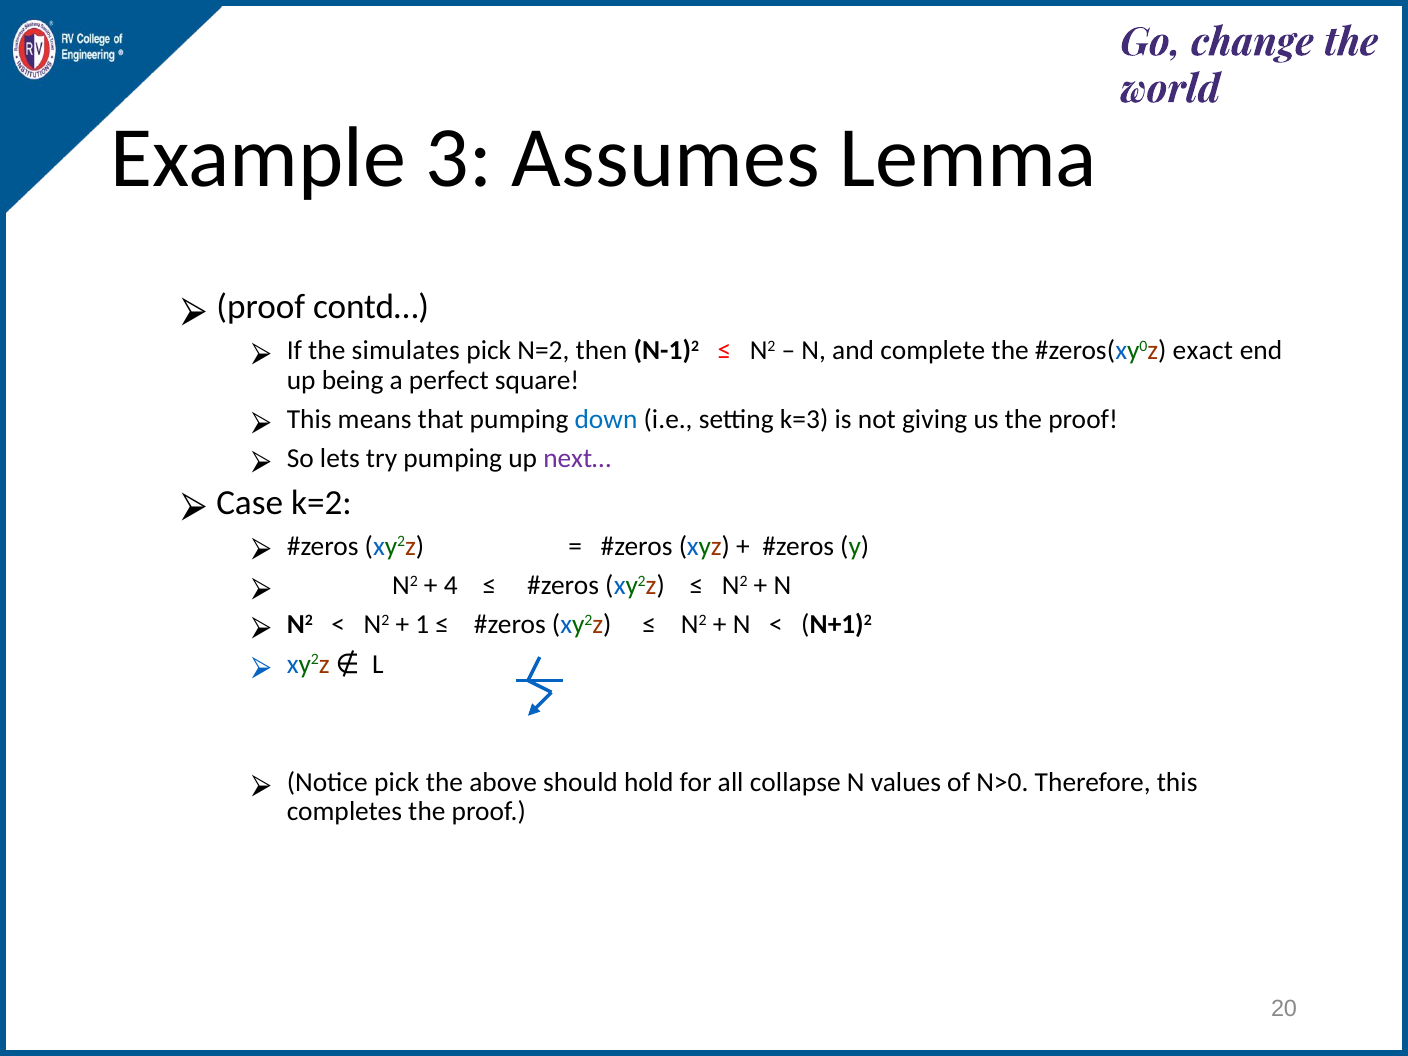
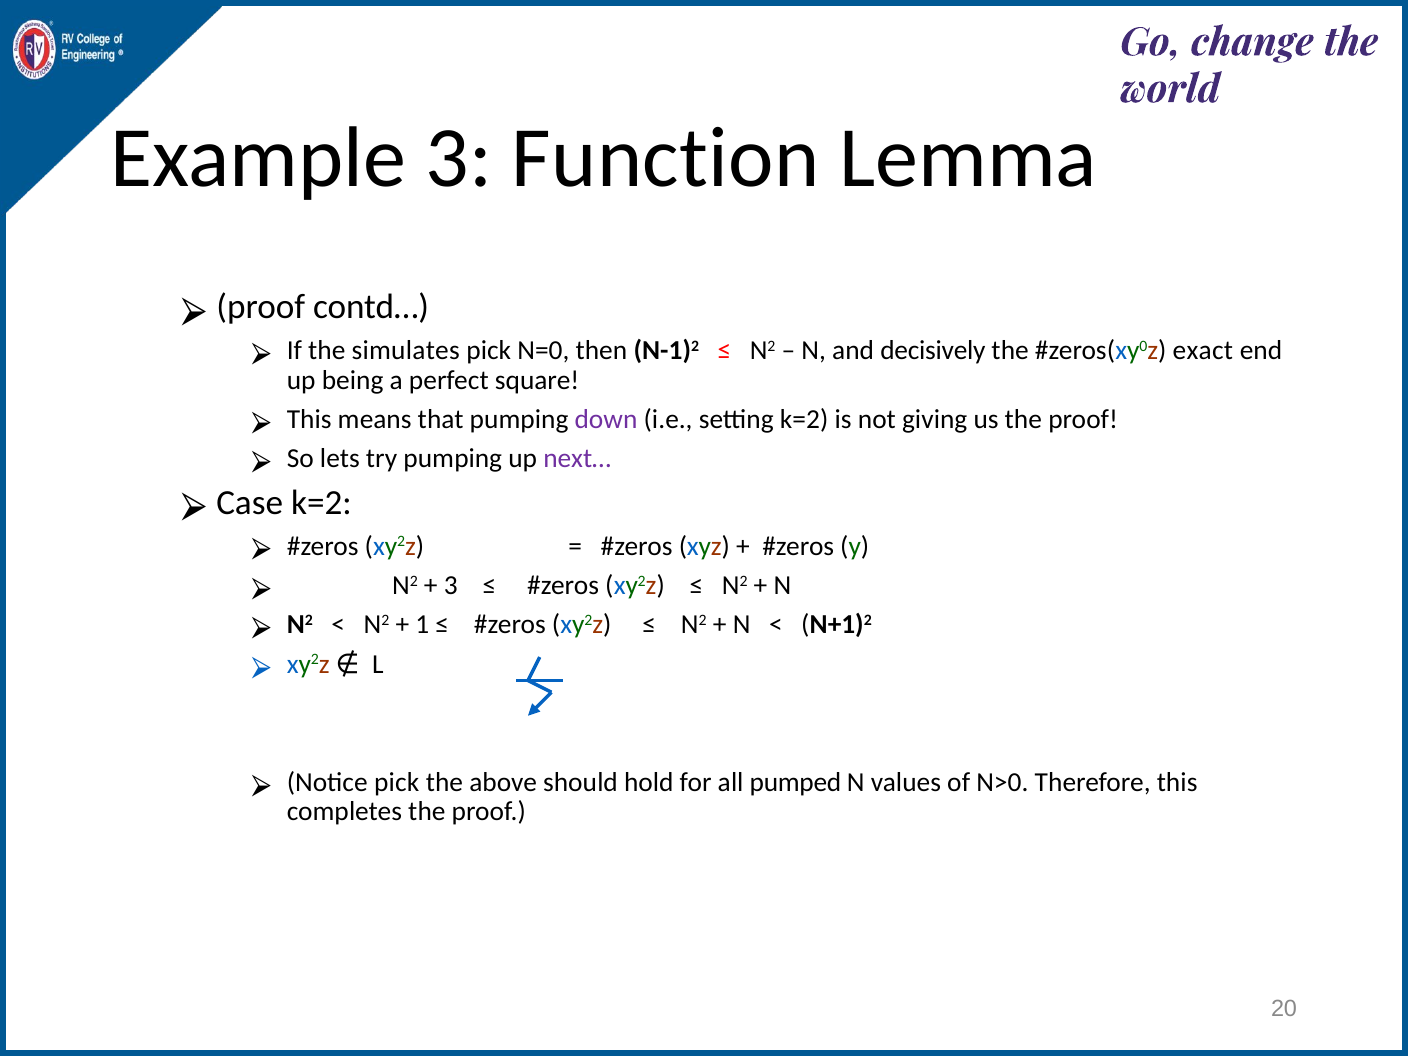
Assumes: Assumes -> Function
N=2: N=2 -> N=0
complete: complete -> decisively
down colour: blue -> purple
setting k=3: k=3 -> k=2
4 at (451, 585): 4 -> 3
collapse: collapse -> pumped
